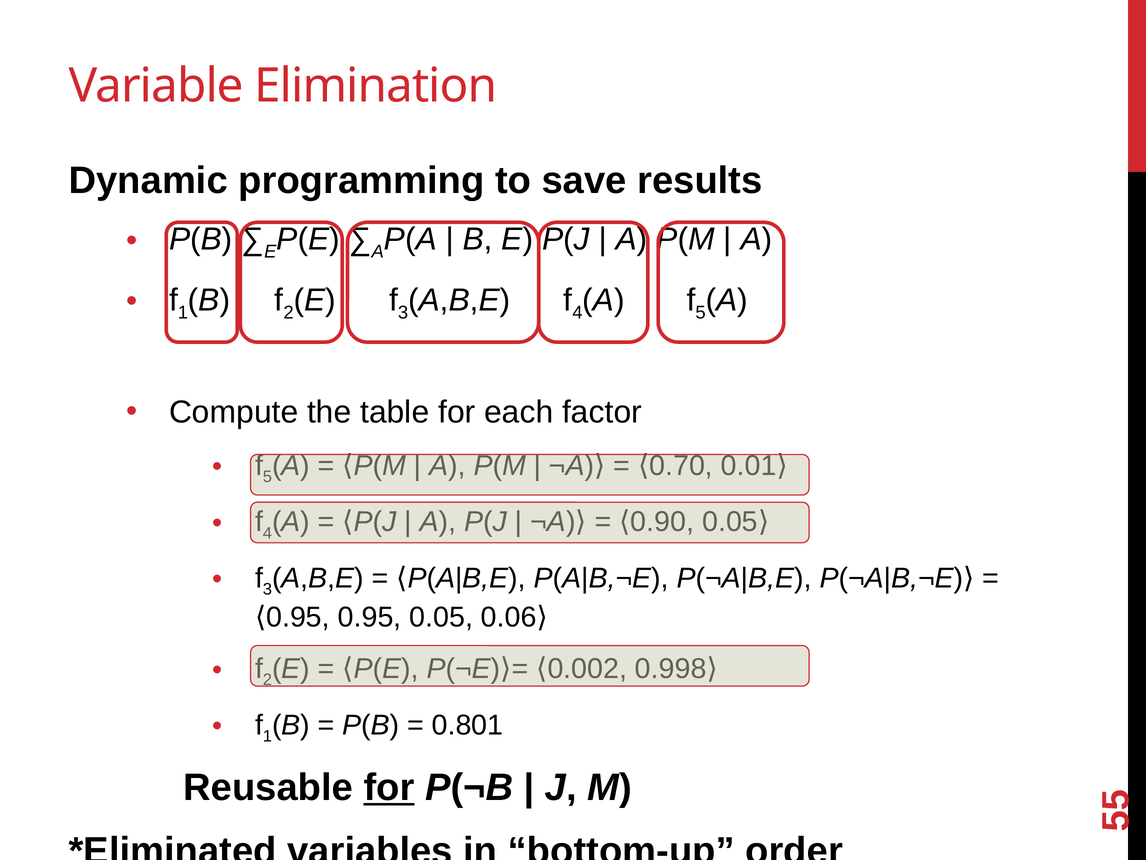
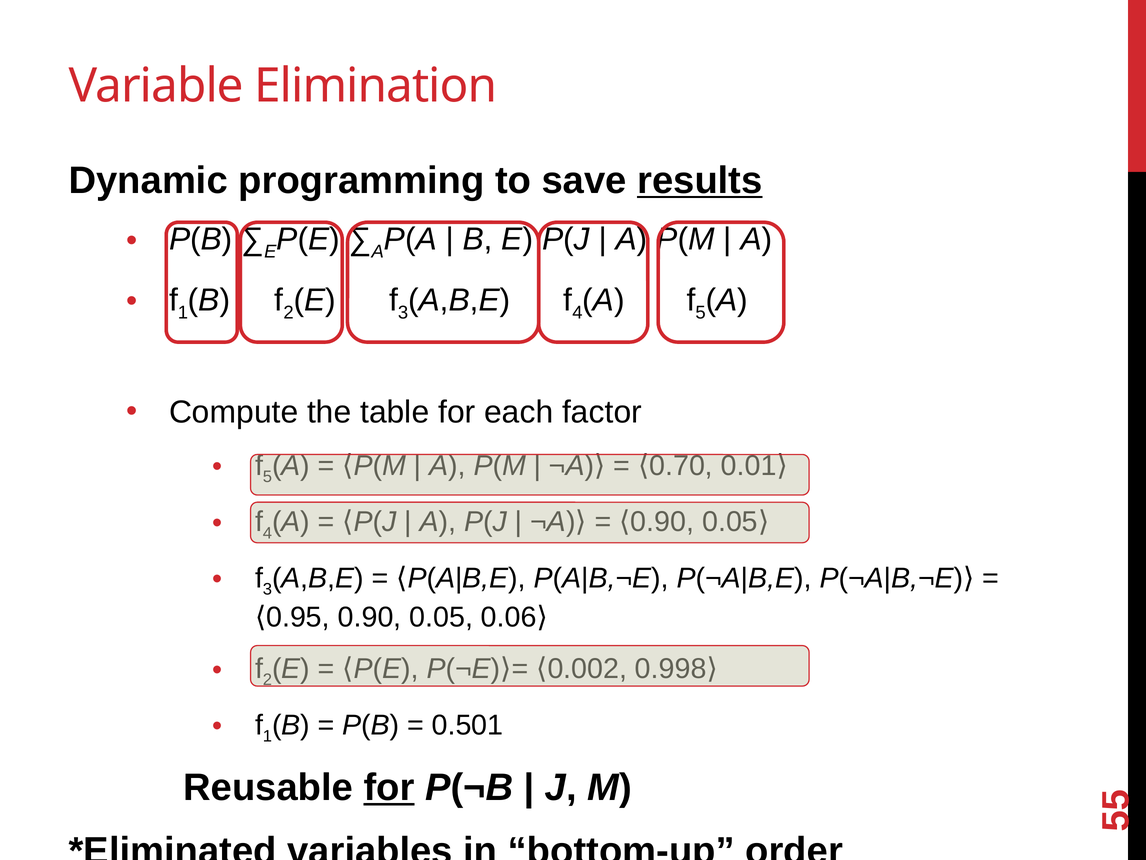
results underline: none -> present
0.95 at (370, 617): 0.95 -> 0.90
0.801: 0.801 -> 0.501
